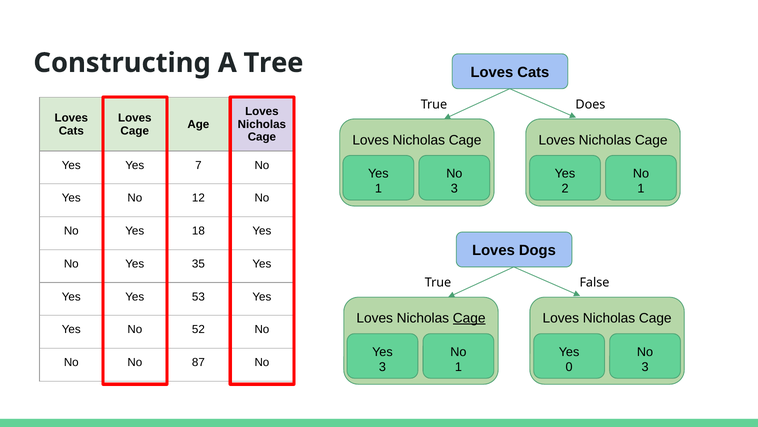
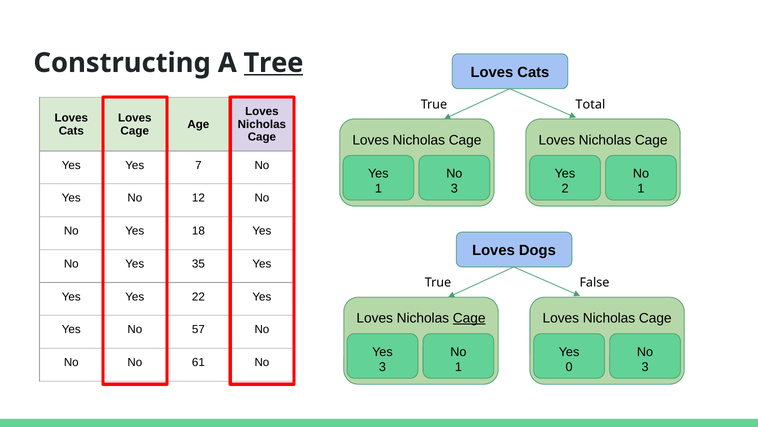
Tree underline: none -> present
Does: Does -> Total
53: 53 -> 22
52: 52 -> 57
87: 87 -> 61
